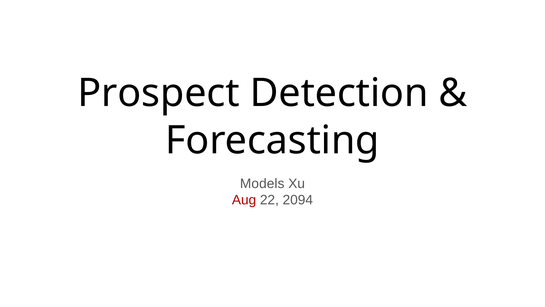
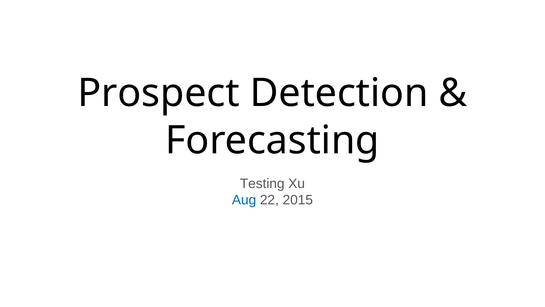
Models: Models -> Testing
Aug colour: red -> blue
2094: 2094 -> 2015
